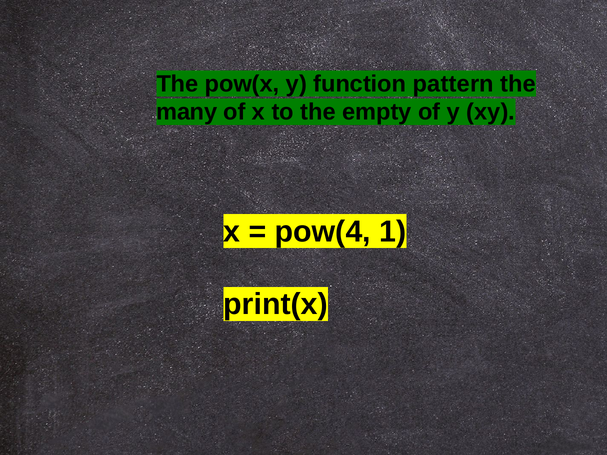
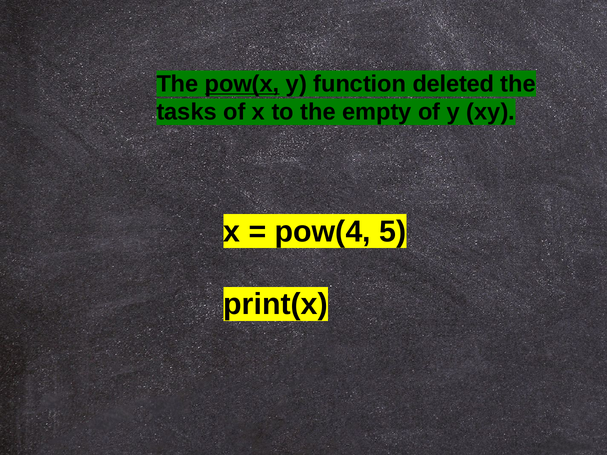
pow(x underline: none -> present
pattern: pattern -> deleted
many: many -> tasks
1: 1 -> 5
